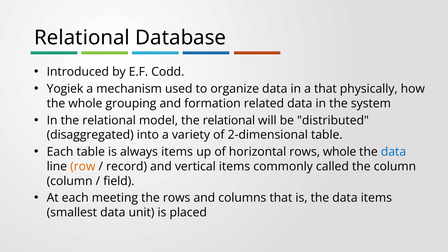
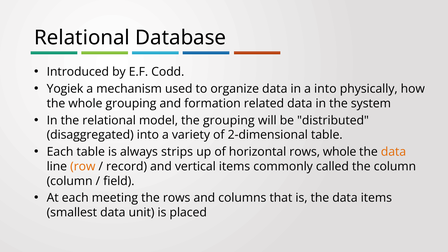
a that: that -> into
model the relational: relational -> grouping
always items: items -> strips
data at (394, 152) colour: blue -> orange
